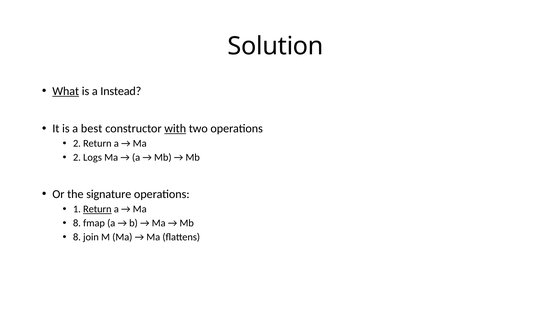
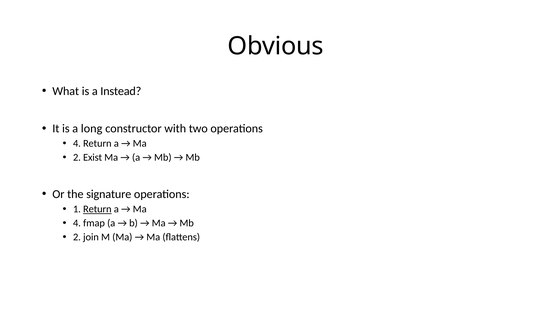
Solution: Solution -> Obvious
What underline: present -> none
best: best -> long
with underline: present -> none
2 at (77, 143): 2 -> 4
Logs: Logs -> Exist
8 at (77, 223): 8 -> 4
8 at (77, 237): 8 -> 2
